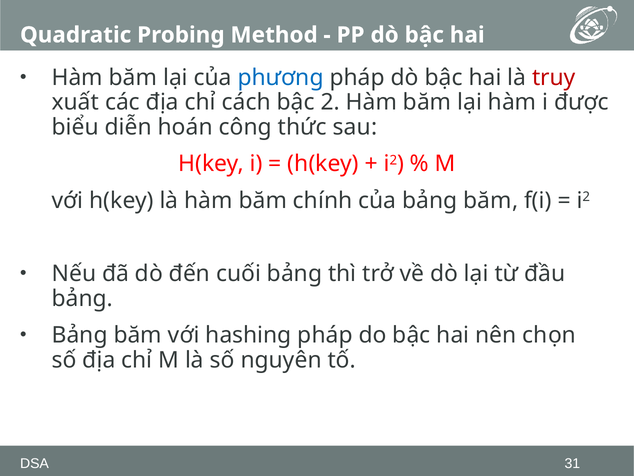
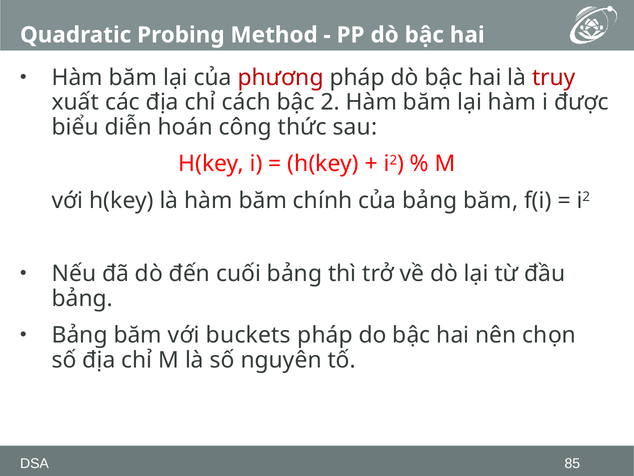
phương colour: blue -> red
hashing: hashing -> buckets
31: 31 -> 85
